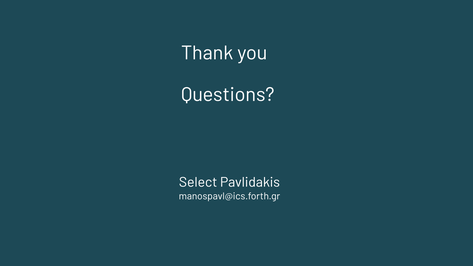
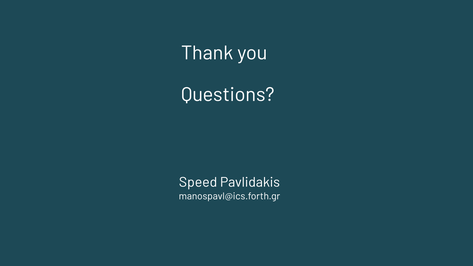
Select: Select -> Speed
